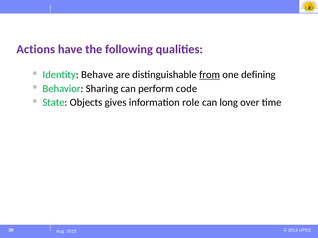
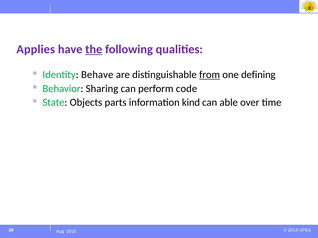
Actions: Actions -> Applies
the underline: none -> present
gives: gives -> parts
role: role -> kind
long: long -> able
